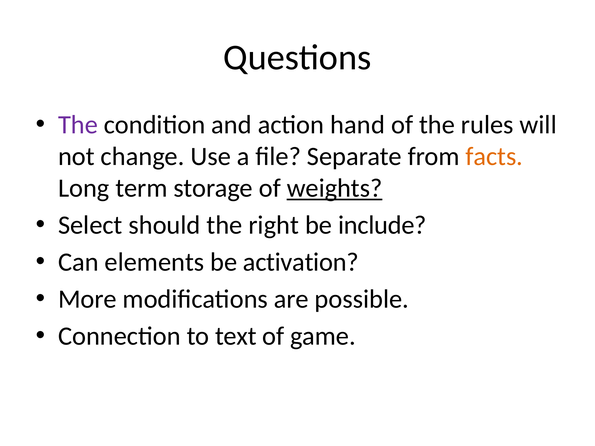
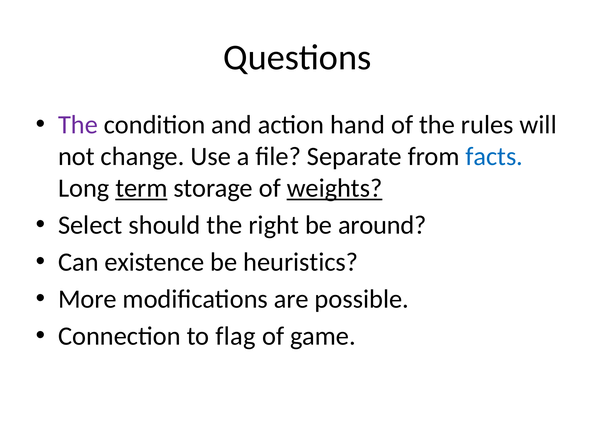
facts colour: orange -> blue
term underline: none -> present
include: include -> around
elements: elements -> existence
activation: activation -> heuristics
text: text -> flag
